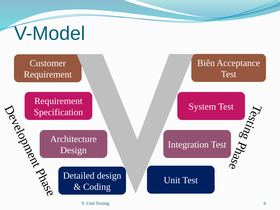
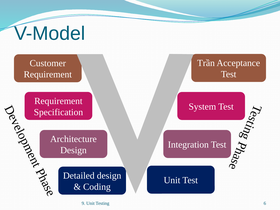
Biên: Biên -> Trần
